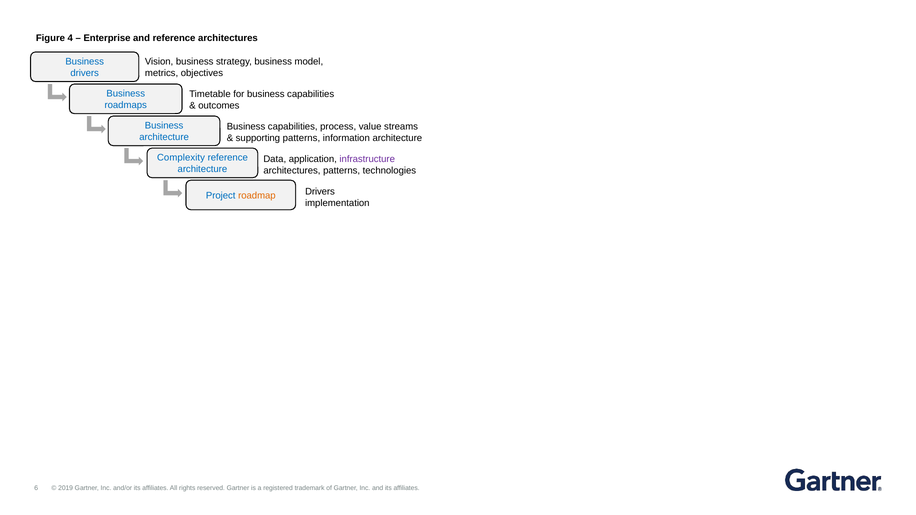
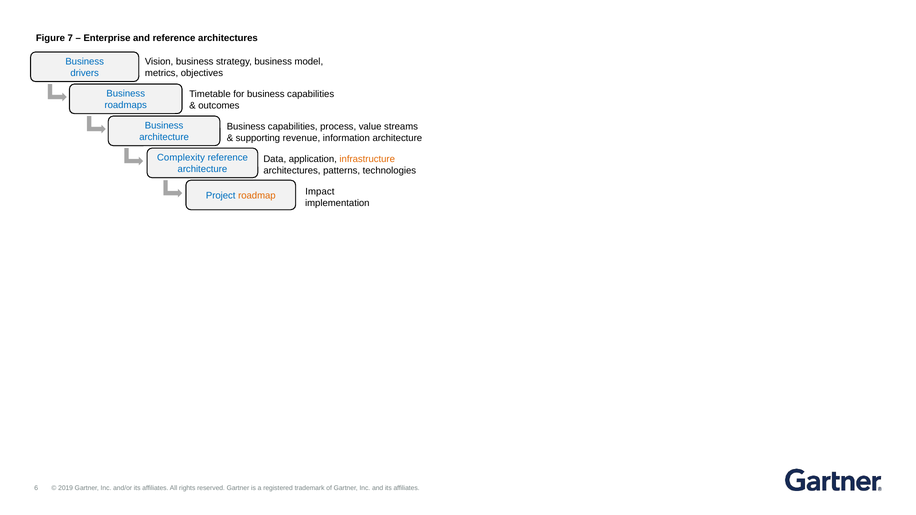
4: 4 -> 7
supporting patterns: patterns -> revenue
infrastructure colour: purple -> orange
Drivers at (320, 192): Drivers -> Impact
